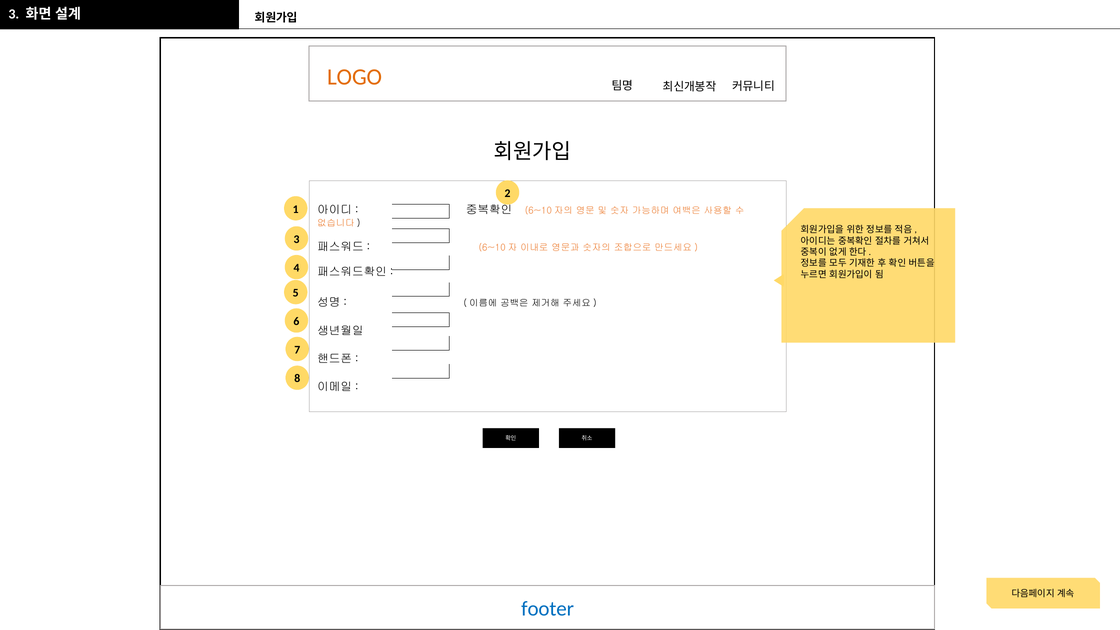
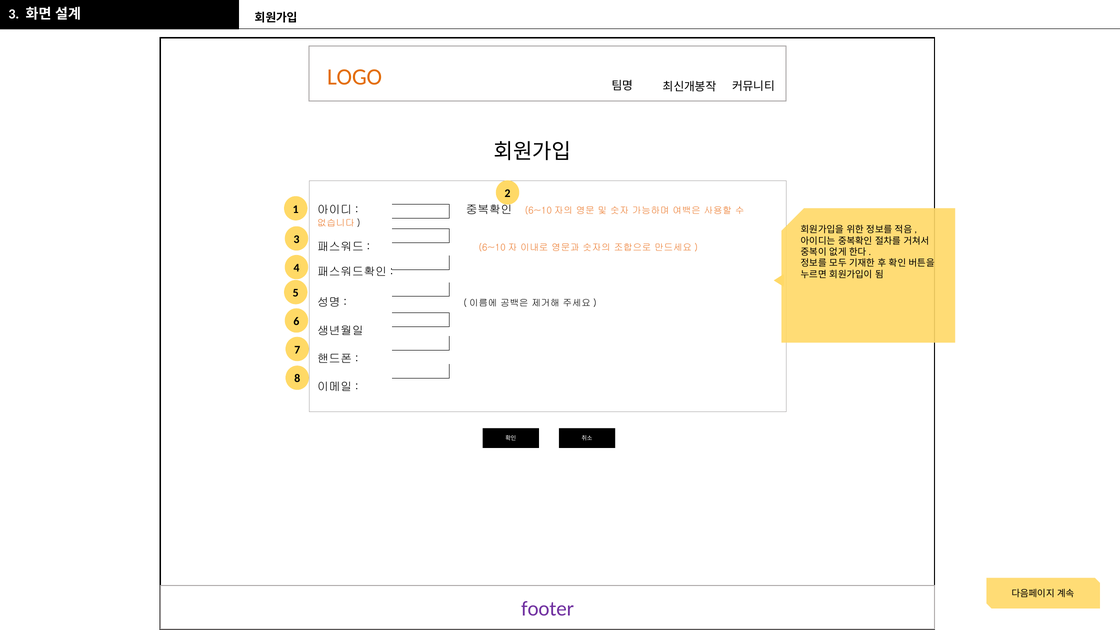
footer colour: blue -> purple
